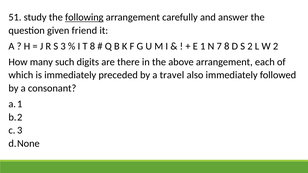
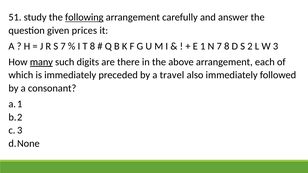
friend: friend -> prices
S 3: 3 -> 7
W 2: 2 -> 3
many underline: none -> present
